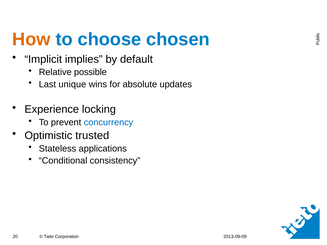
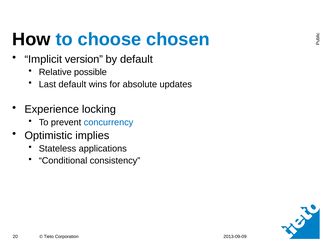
How colour: orange -> black
implies: implies -> version
Last unique: unique -> default
trusted: trusted -> implies
